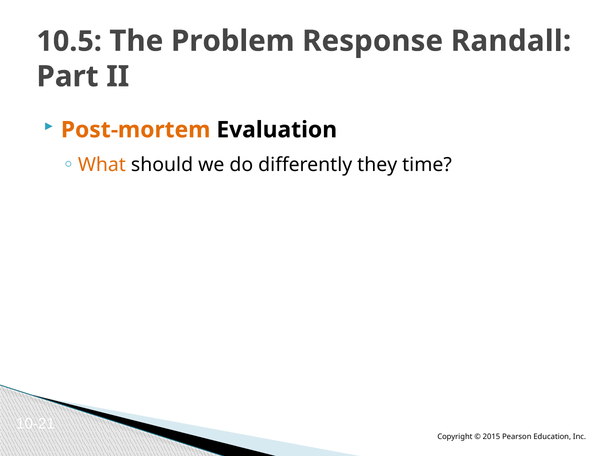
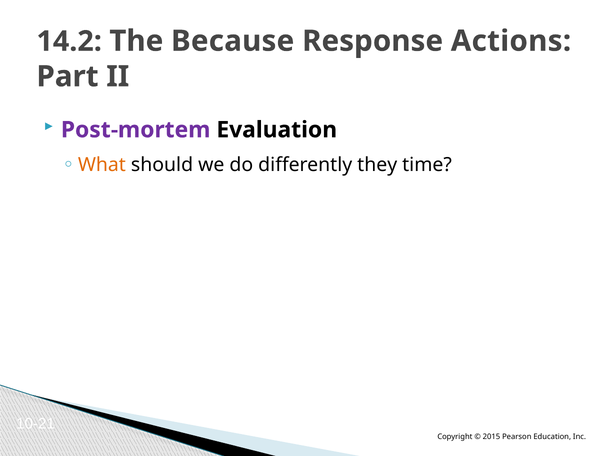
10.5: 10.5 -> 14.2
Problem: Problem -> Because
Randall: Randall -> Actions
Post-mortem colour: orange -> purple
